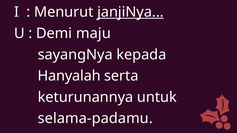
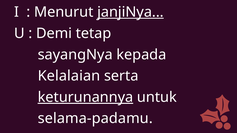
maju: maju -> tetap
Hanyalah: Hanyalah -> Kelalaian
keturunannya underline: none -> present
